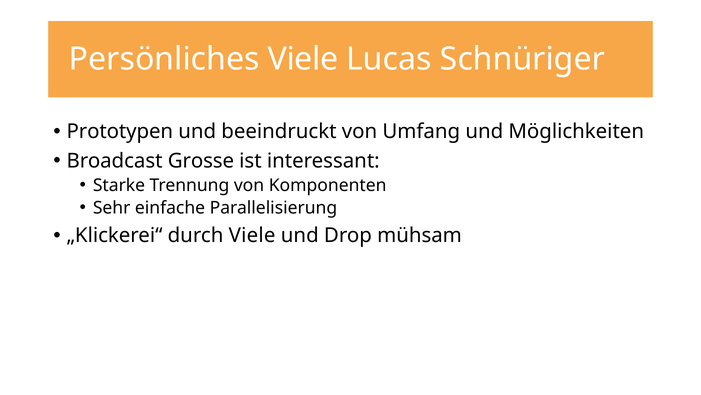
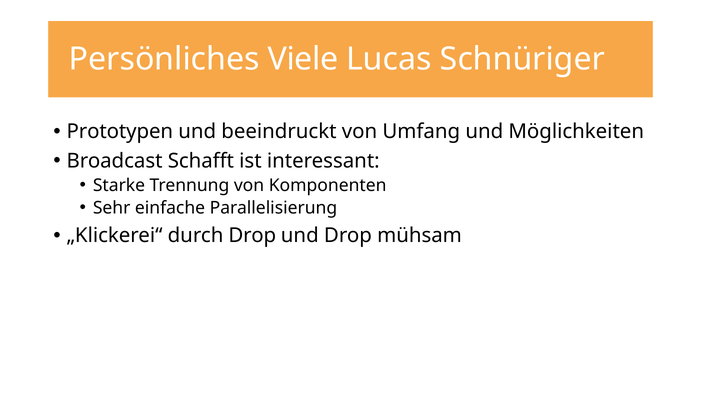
Grosse: Grosse -> Schafft
durch Viele: Viele -> Drop
